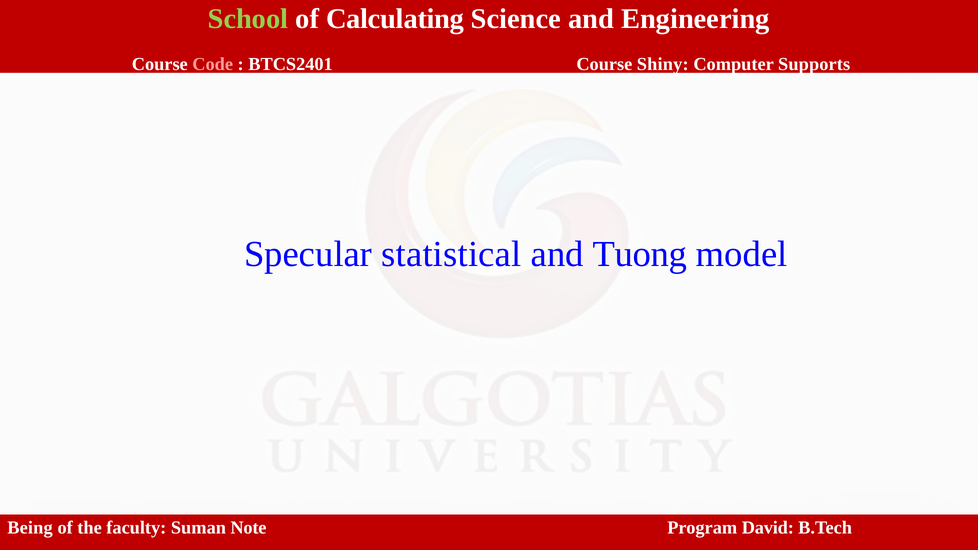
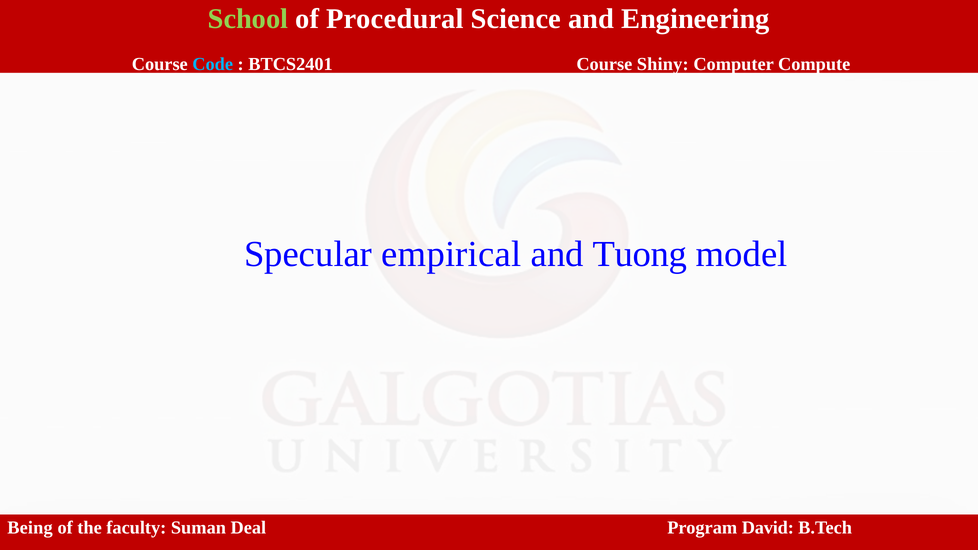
Calculating: Calculating -> Procedural
Code colour: pink -> light blue
Supports: Supports -> Compute
statistical: statistical -> empirical
Note: Note -> Deal
